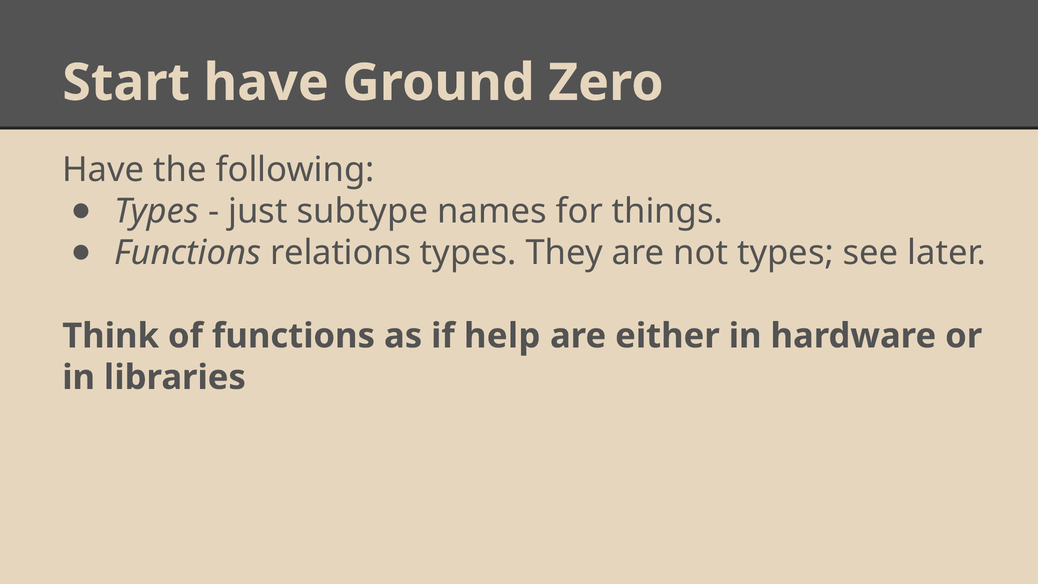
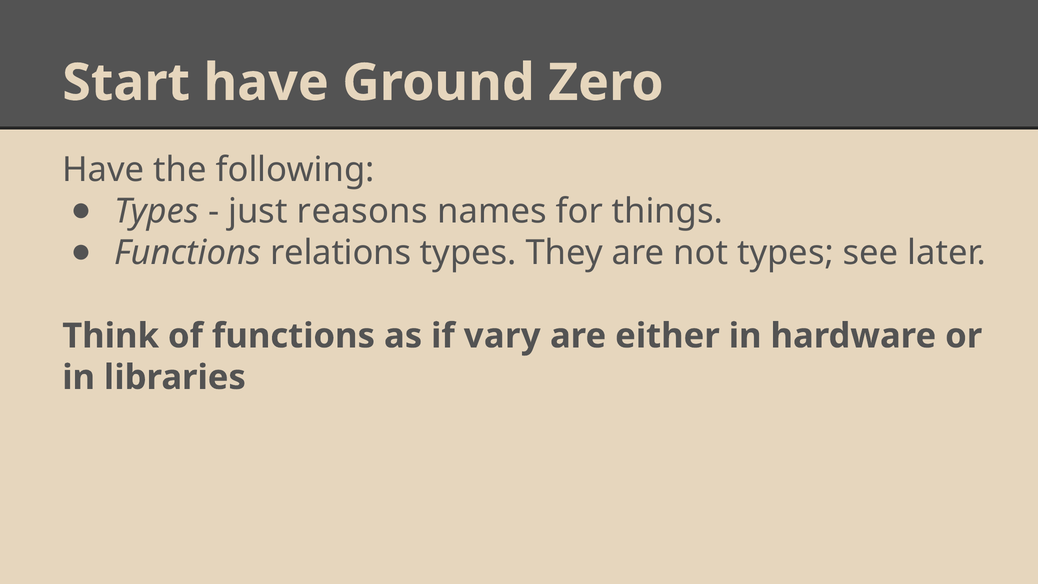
subtype: subtype -> reasons
help: help -> vary
